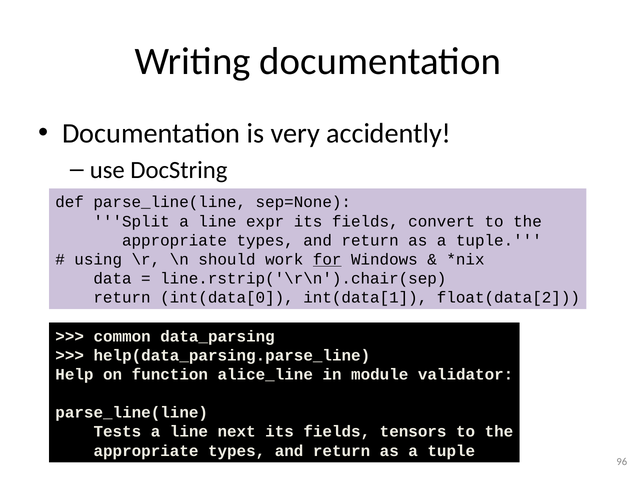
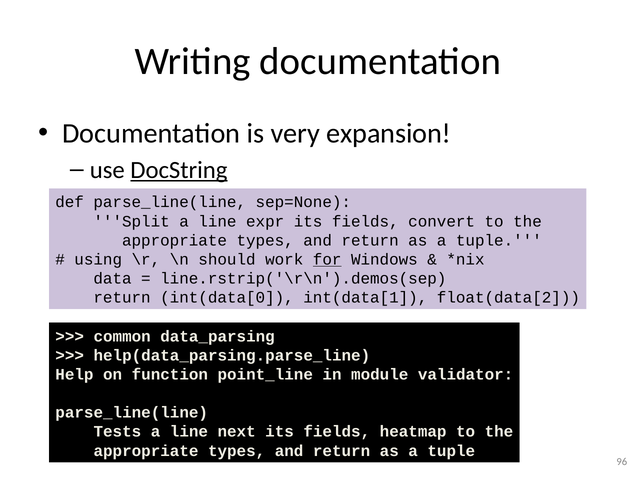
accidently: accidently -> expansion
DocString underline: none -> present
line.rstrip('\r\n').chair(sep: line.rstrip('\r\n').chair(sep -> line.rstrip('\r\n').demos(sep
alice_line: alice_line -> point_line
tensors: tensors -> heatmap
